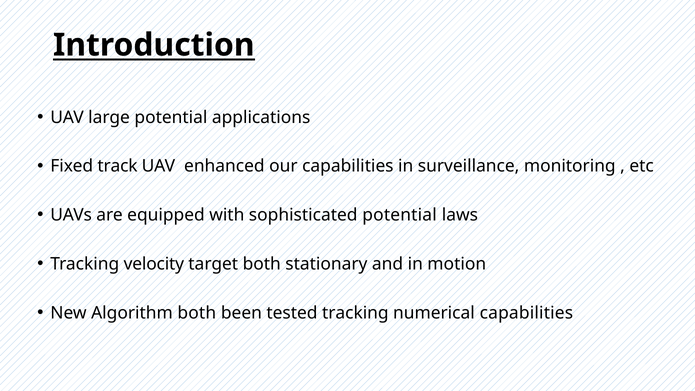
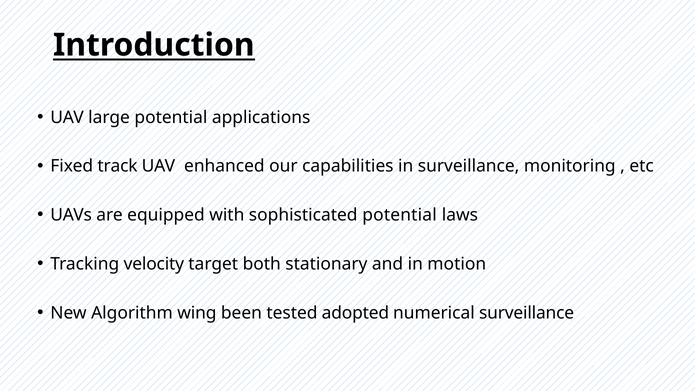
Algorithm both: both -> wing
tested tracking: tracking -> adopted
numerical capabilities: capabilities -> surveillance
